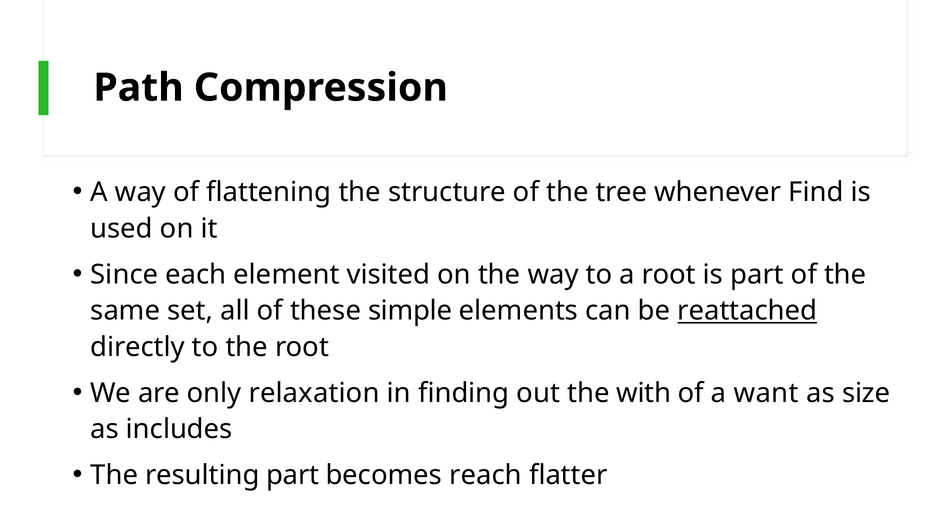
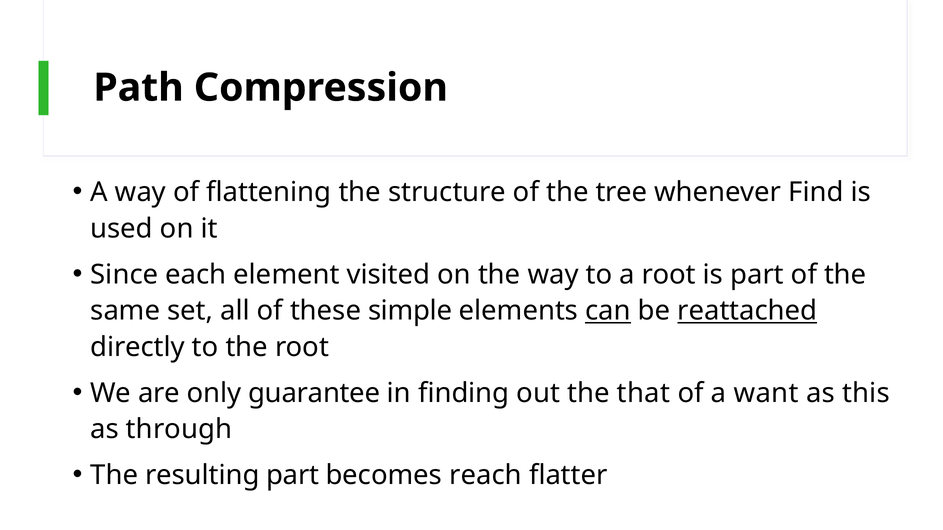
can underline: none -> present
relaxation: relaxation -> guarantee
with: with -> that
size: size -> this
includes: includes -> through
